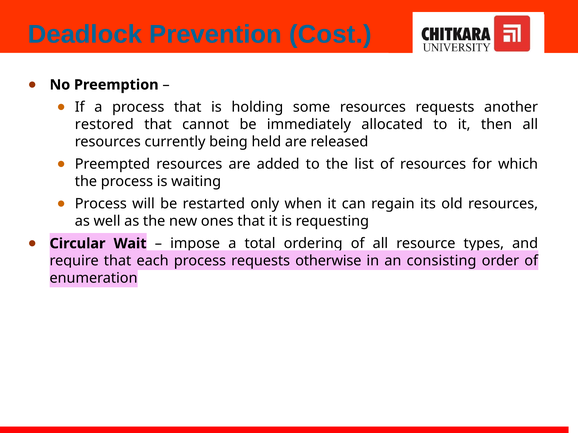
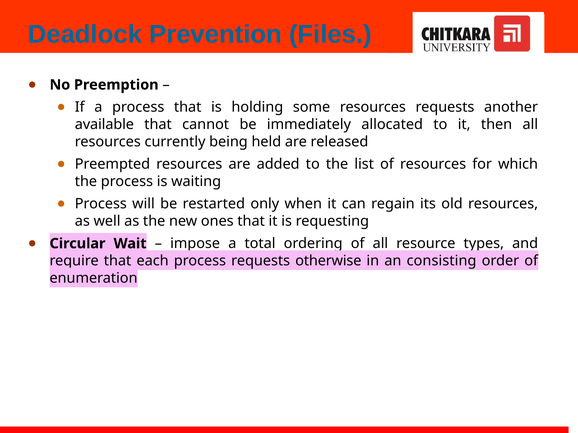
Cost: Cost -> Files
restored: restored -> available
